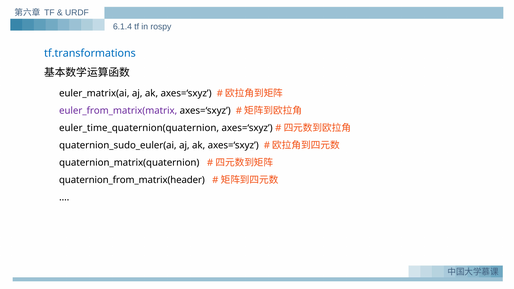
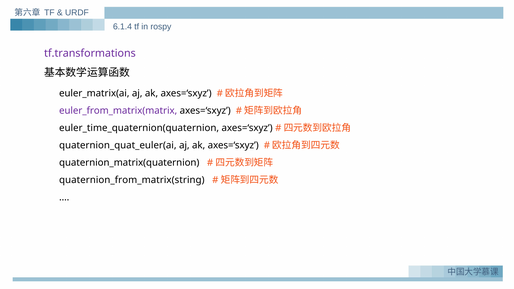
tf.transformations colour: blue -> purple
quaternion_sudo_euler(ai: quaternion_sudo_euler(ai -> quaternion_quat_euler(ai
quaternion_from_matrix(header: quaternion_from_matrix(header -> quaternion_from_matrix(string
